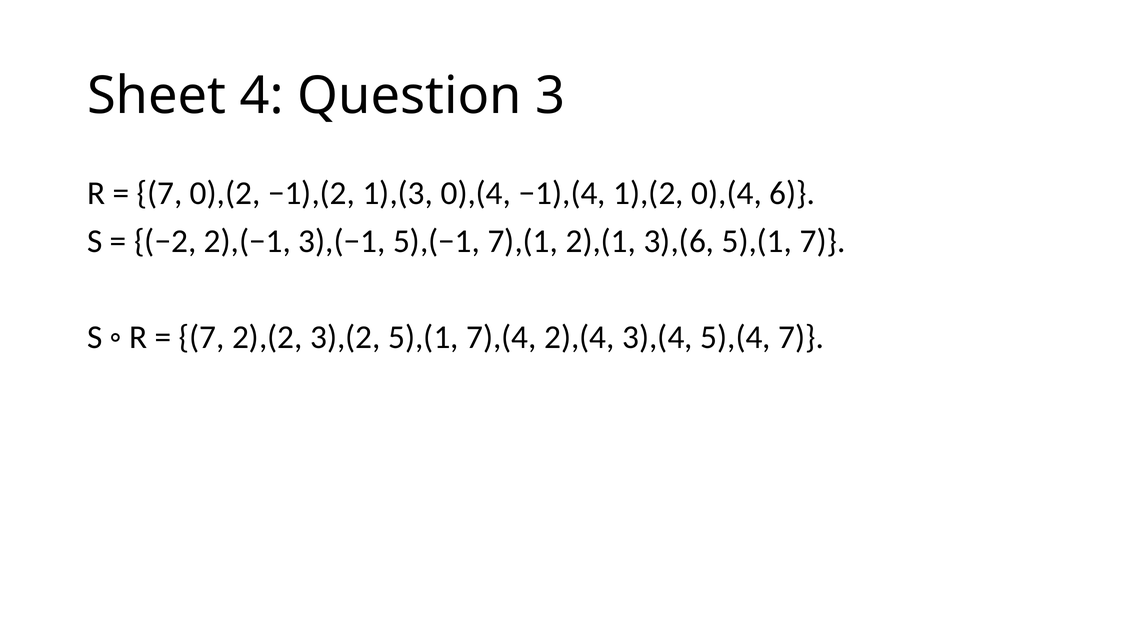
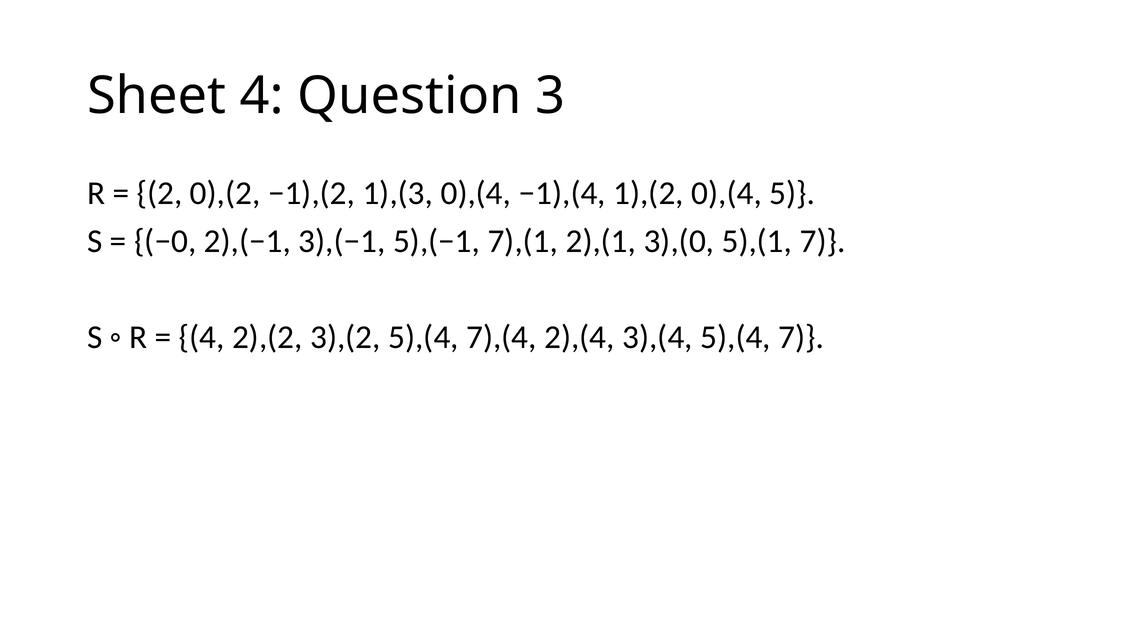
7 at (160, 193): 7 -> 2
6: 6 -> 5
−2: −2 -> −0
3),(6: 3),(6 -> 3),(0
7 at (202, 337): 7 -> 4
3),(2 5),(1: 5),(1 -> 5),(4
